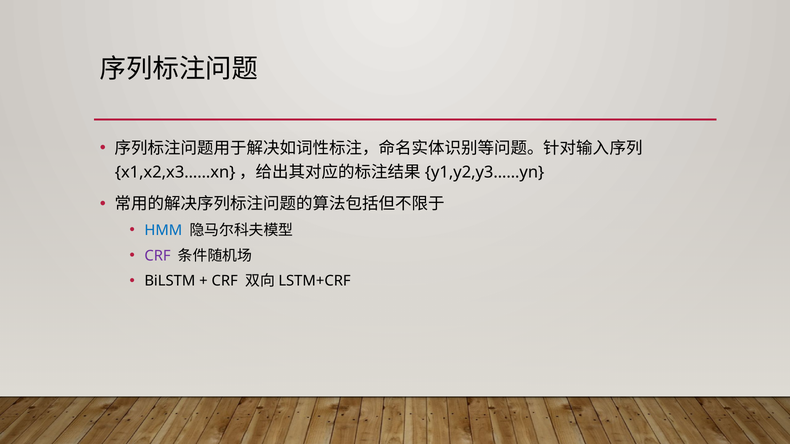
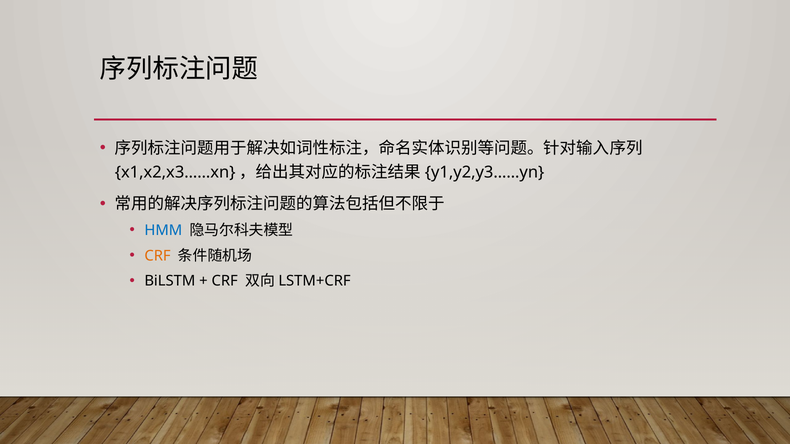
CRF at (158, 256) colour: purple -> orange
